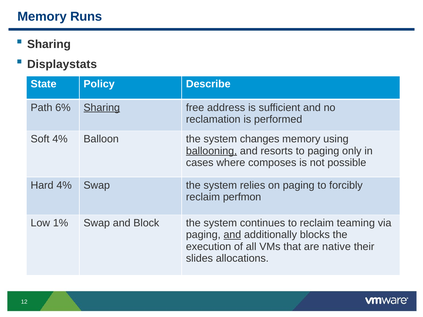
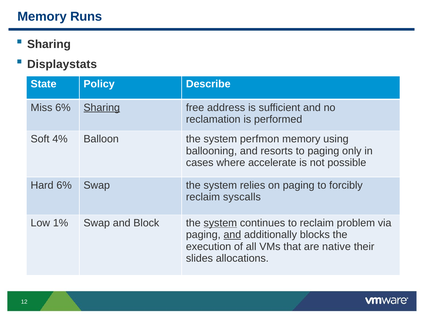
Path: Path -> Miss
changes: changes -> perfmon
ballooning underline: present -> none
composes: composes -> accelerate
Hard 4%: 4% -> 6%
perfmon: perfmon -> syscalls
system at (220, 223) underline: none -> present
teaming: teaming -> problem
